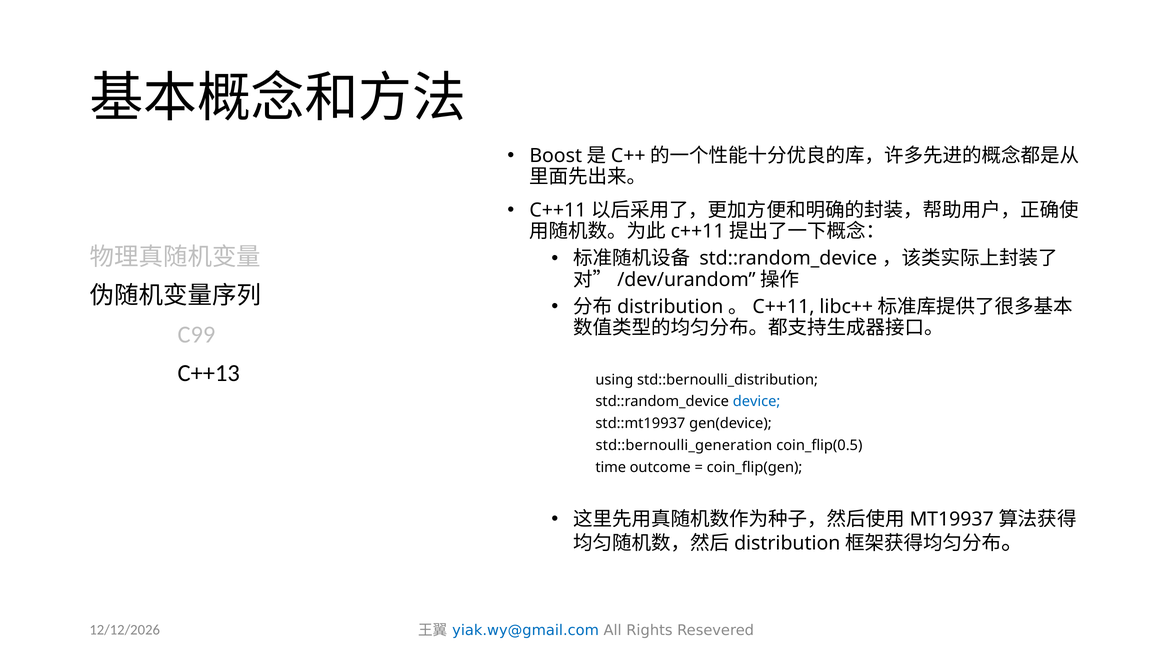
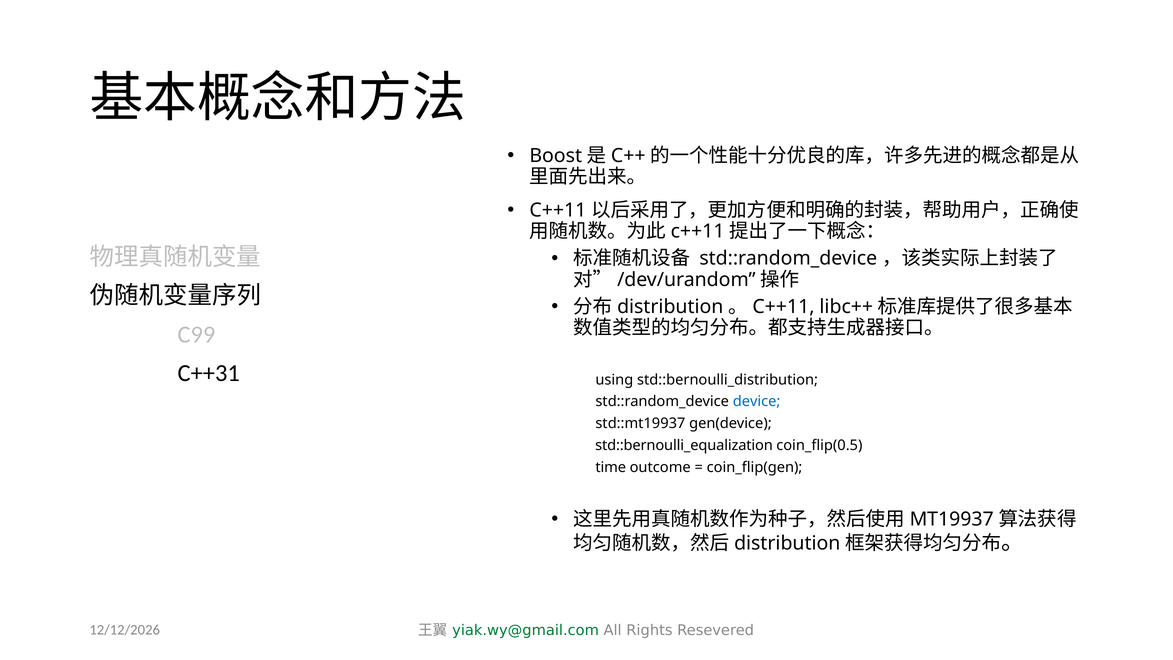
C++13: C++13 -> C++31
std::bernoulli_generation: std::bernoulli_generation -> std::bernoulli_equalization
yiak.wy@gmail.com colour: blue -> green
